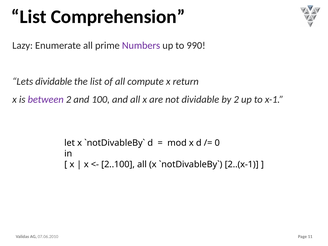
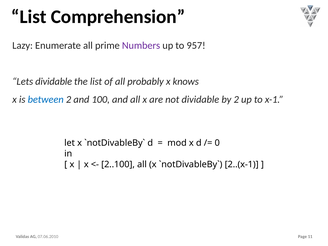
990: 990 -> 957
compute: compute -> probably
return: return -> knows
between colour: purple -> blue
